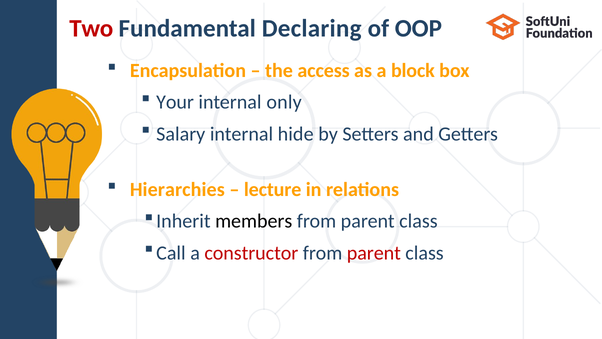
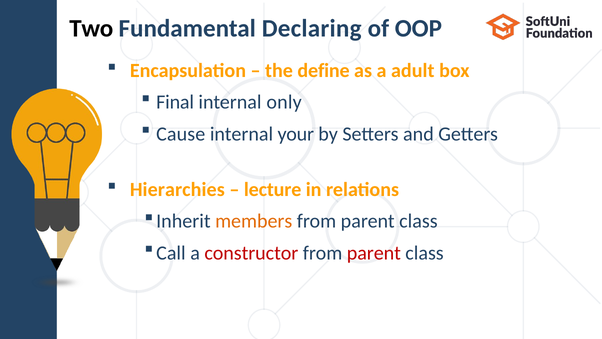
Two colour: red -> black
access: access -> define
block: block -> adult
Your: Your -> Final
Salary: Salary -> Cause
hide: hide -> your
members colour: black -> orange
